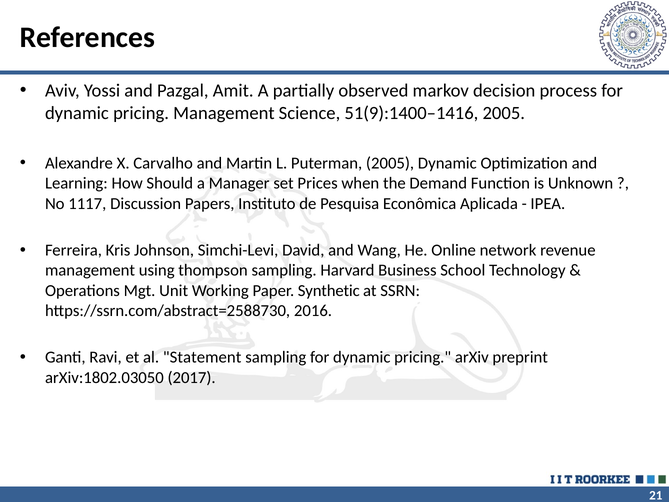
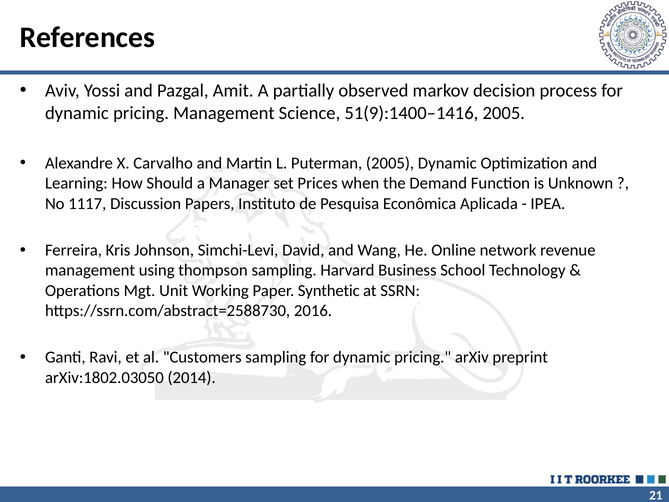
Statement: Statement -> Customers
2017: 2017 -> 2014
